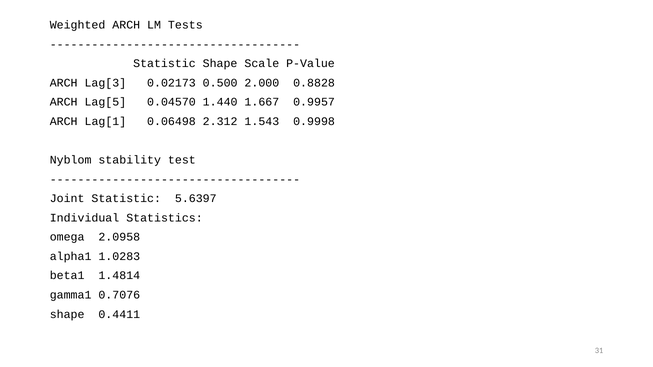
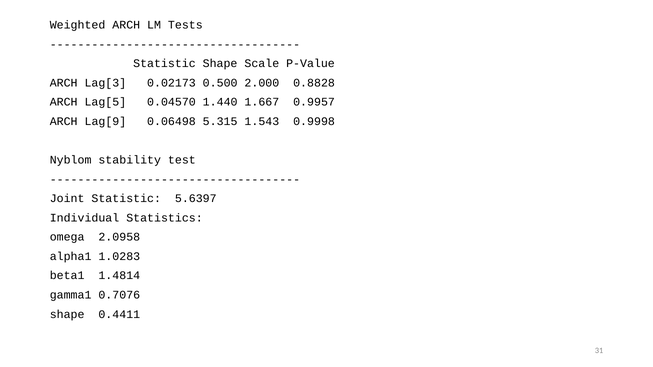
Lag[1: Lag[1 -> Lag[9
2.312: 2.312 -> 5.315
